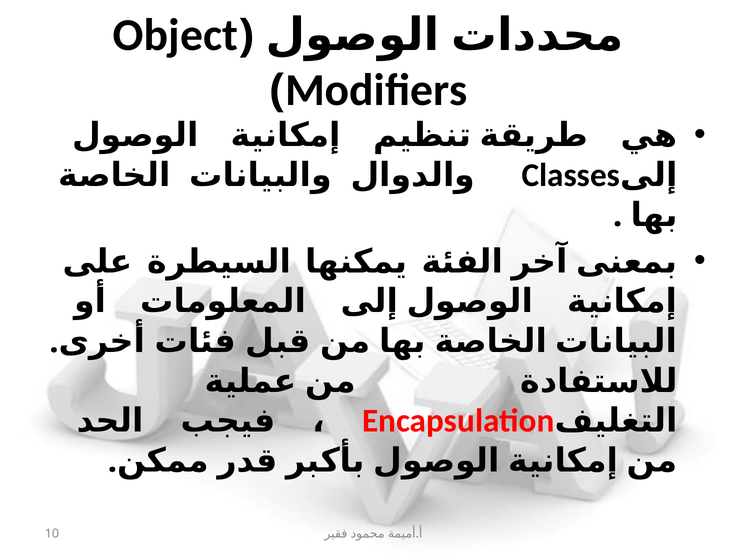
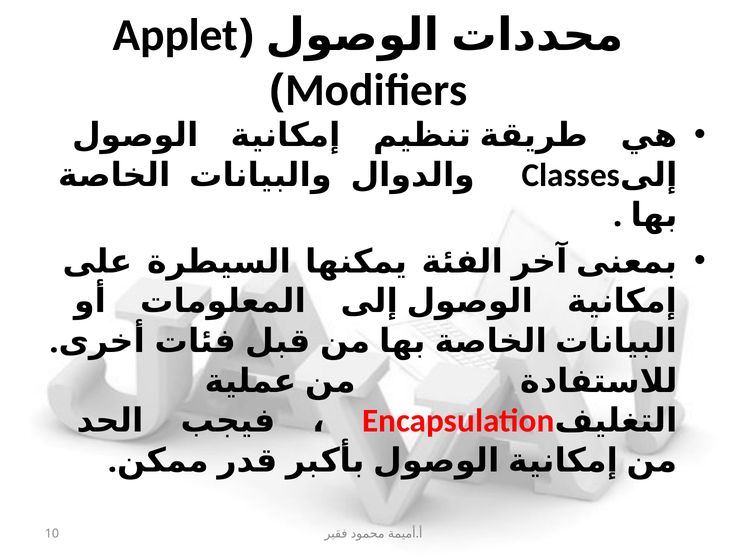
Object: Object -> Applet
